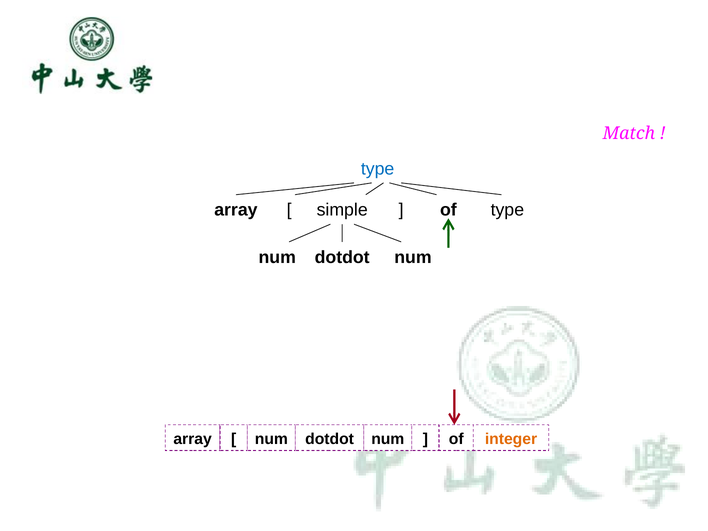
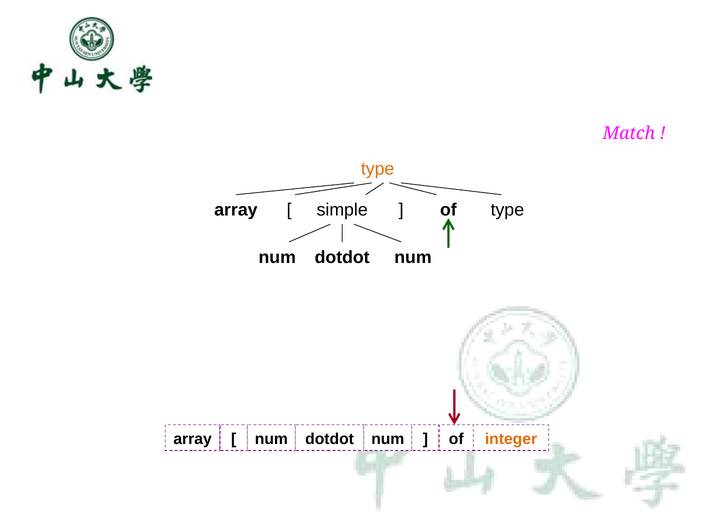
type at (378, 169) colour: blue -> orange
